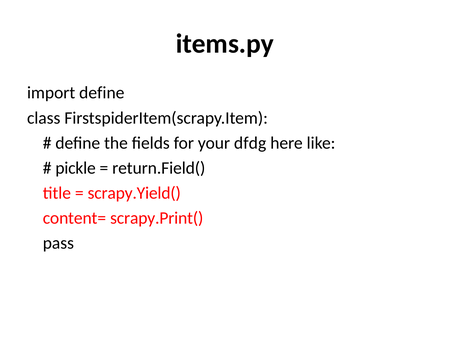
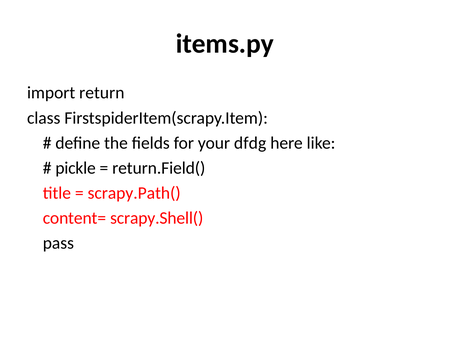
import define: define -> return
scrapy.Yield(: scrapy.Yield( -> scrapy.Path(
scrapy.Print(: scrapy.Print( -> scrapy.Shell(
